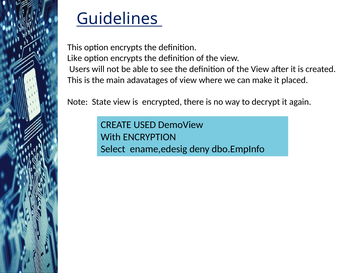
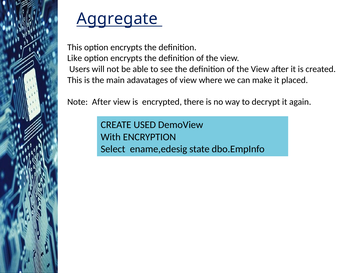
Guidelines: Guidelines -> Aggregate
Note State: State -> After
deny: deny -> state
